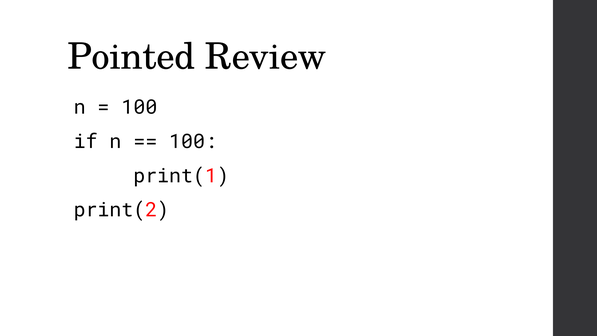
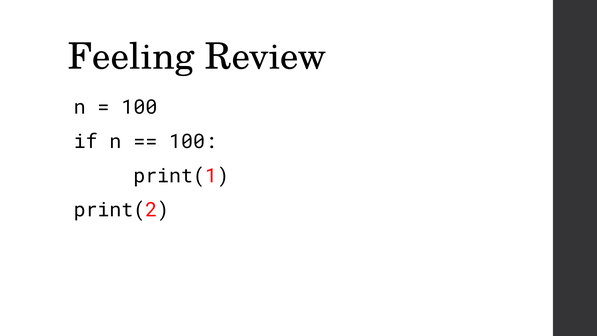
Pointed: Pointed -> Feeling
